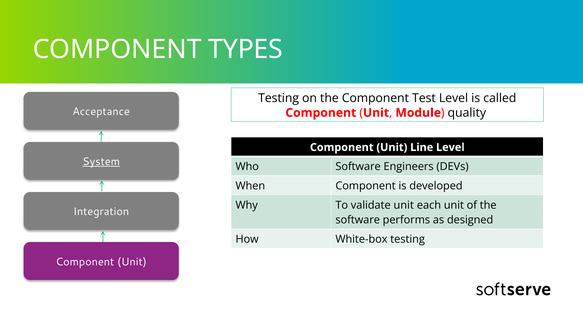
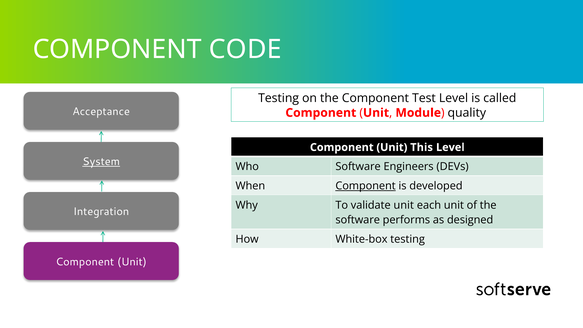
TYPES: TYPES -> CODE
Line: Line -> This
Component at (366, 186) underline: none -> present
